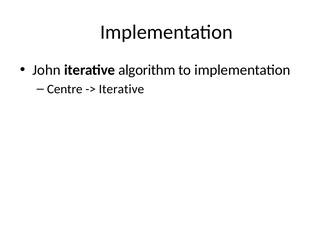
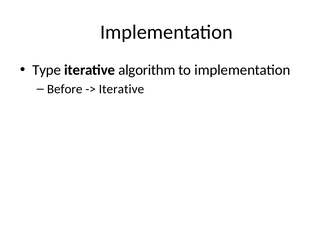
John: John -> Type
Centre: Centre -> Before
